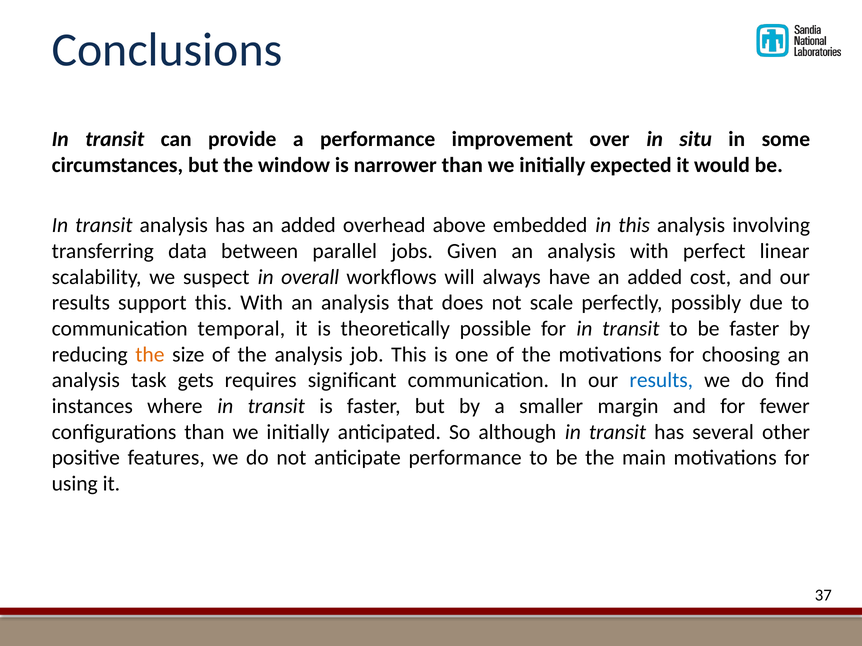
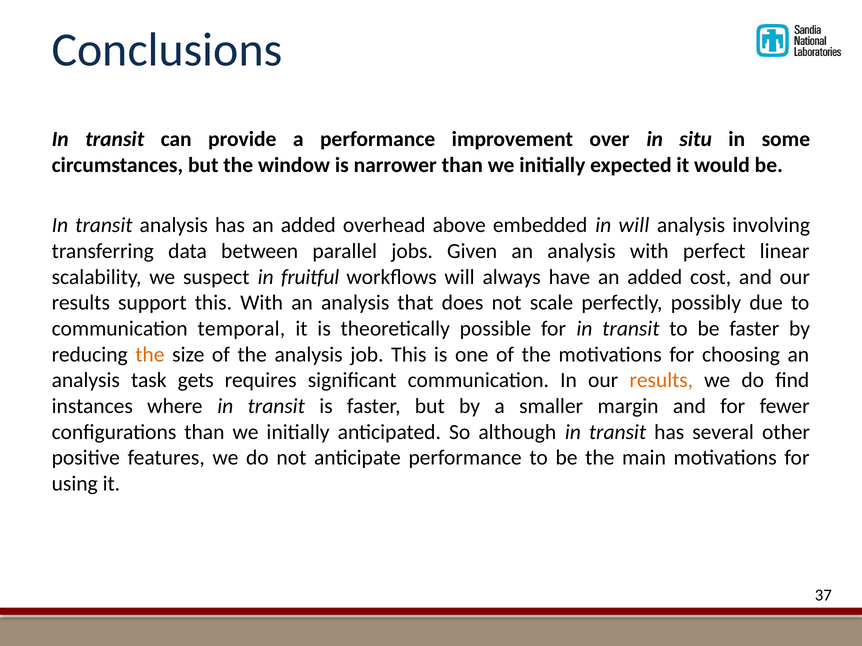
in this: this -> will
overall: overall -> fruitful
results at (661, 381) colour: blue -> orange
